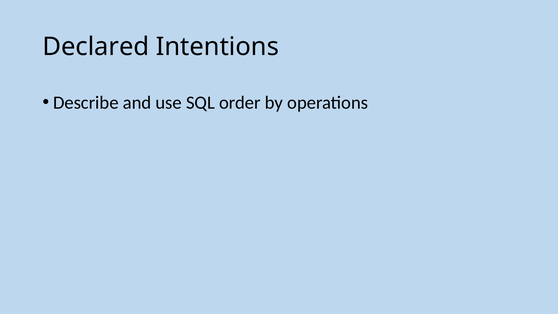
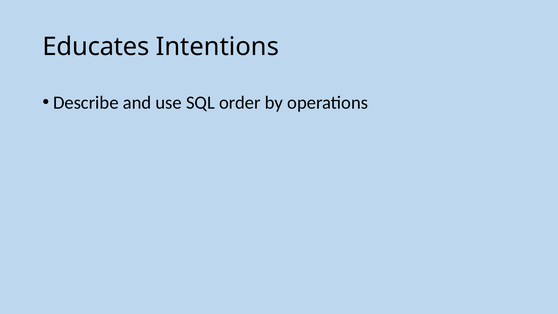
Declared: Declared -> Educates
